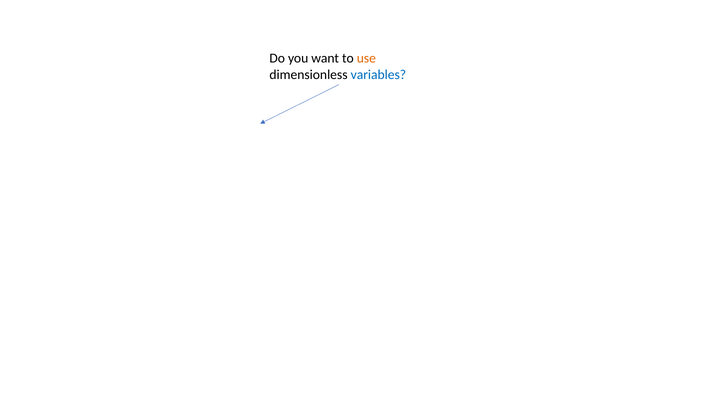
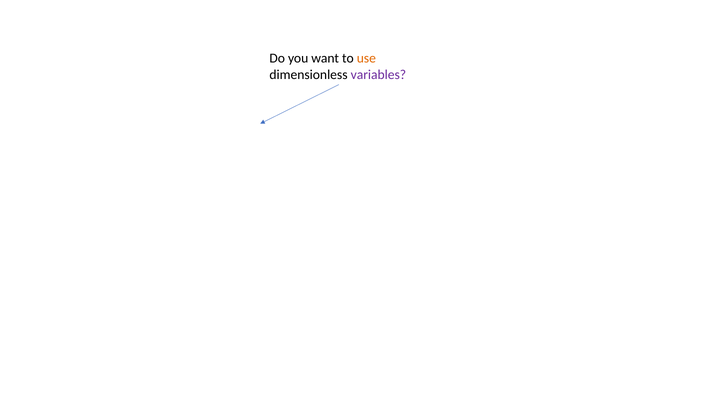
variables colour: blue -> purple
